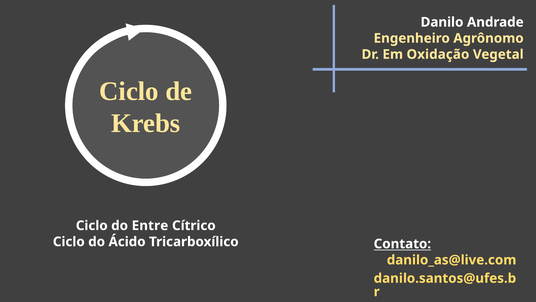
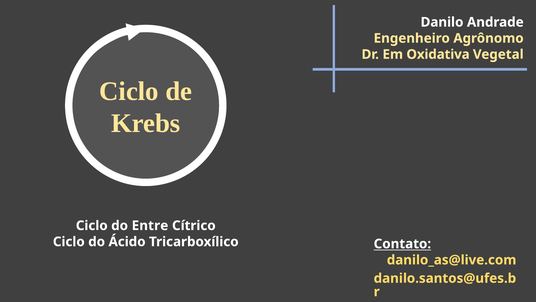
Oxidação: Oxidação -> Oxidativa
